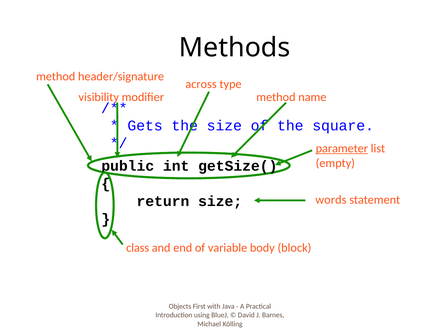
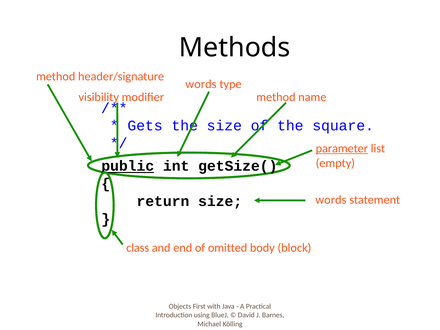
across at (201, 84): across -> words
public underline: none -> present
variable: variable -> omitted
